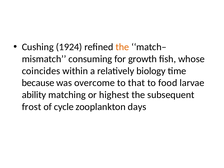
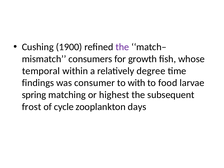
1924: 1924 -> 1900
the at (122, 47) colour: orange -> purple
consuming: consuming -> consumers
coincides: coincides -> temporal
biology: biology -> degree
because: because -> findings
overcome: overcome -> consumer
that: that -> with
ability: ability -> spring
